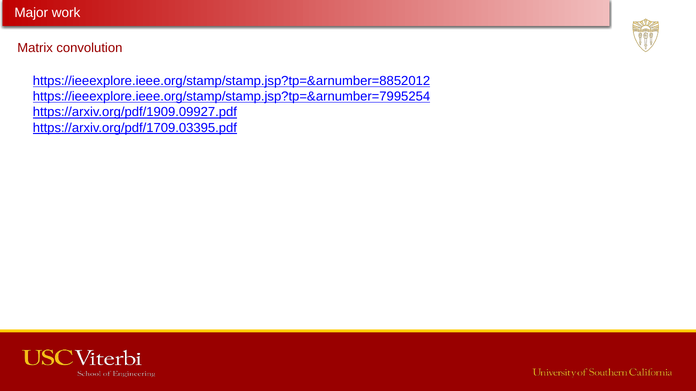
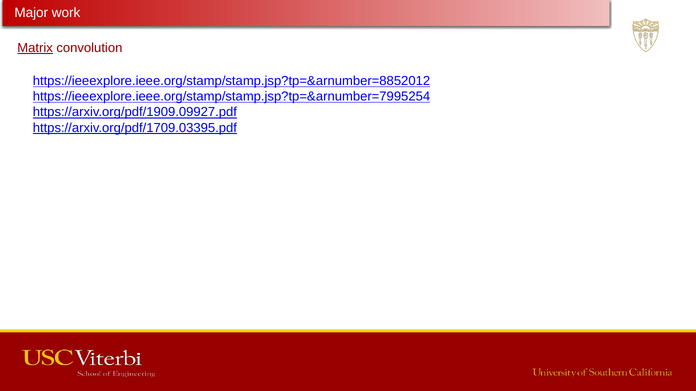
Matrix underline: none -> present
